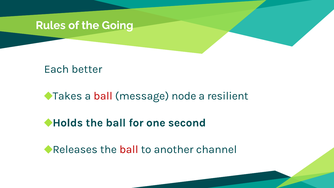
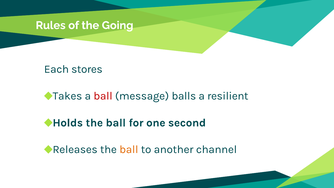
better: better -> stores
node: node -> balls
ball at (129, 149) colour: red -> orange
